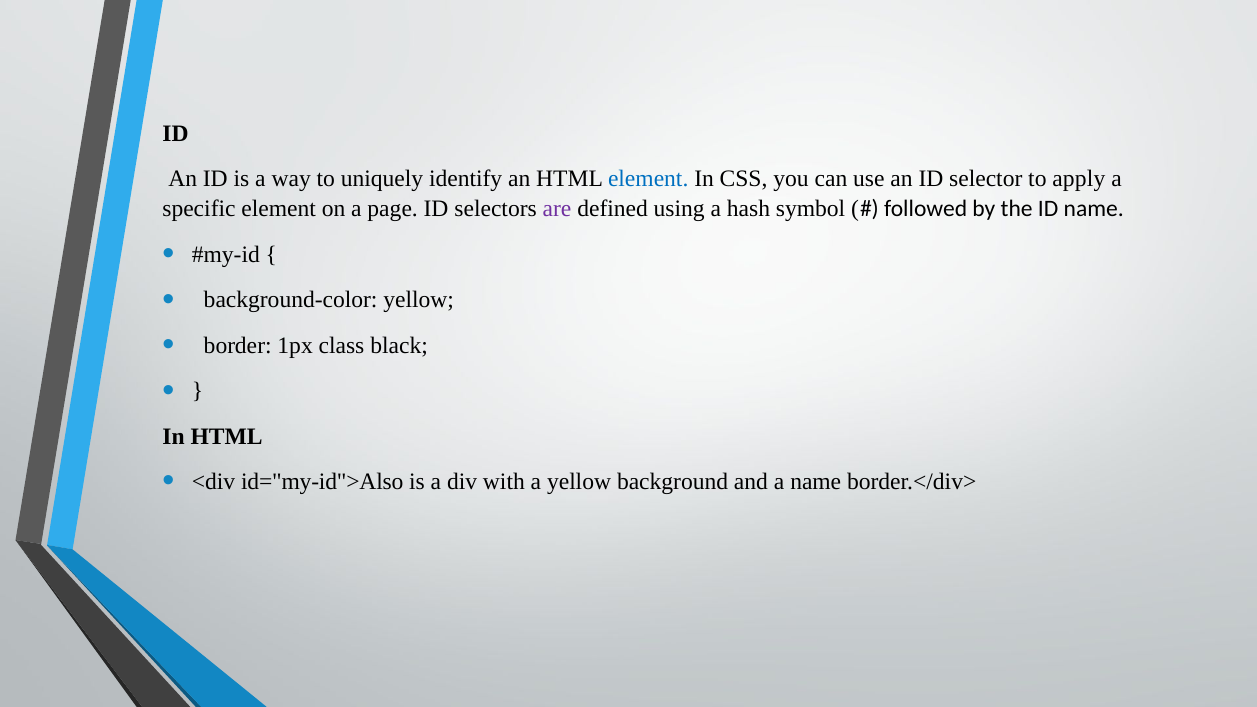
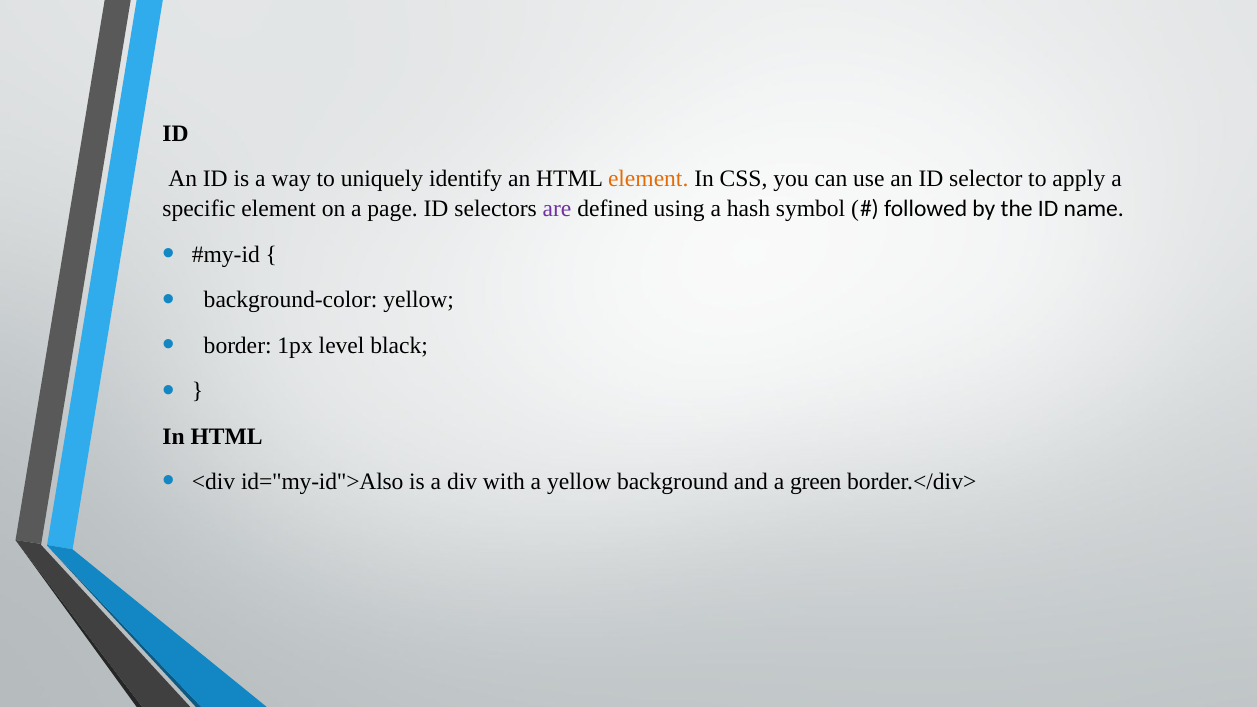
element at (648, 179) colour: blue -> orange
class: class -> level
a name: name -> green
